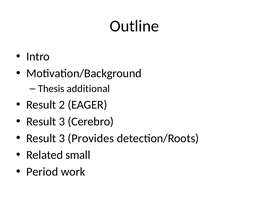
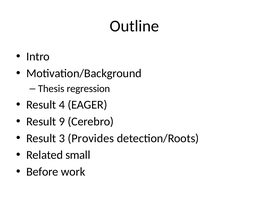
additional: additional -> regression
2: 2 -> 4
3 at (62, 121): 3 -> 9
Period: Period -> Before
